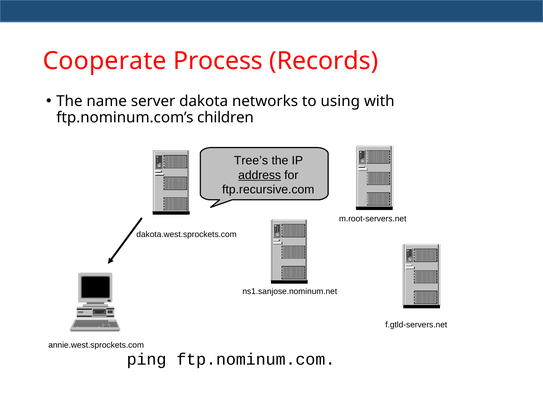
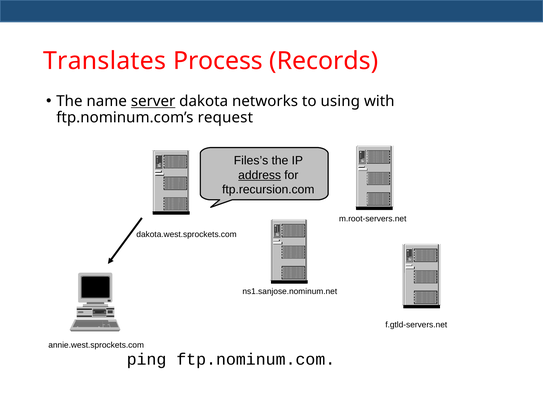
Cooperate: Cooperate -> Translates
server underline: none -> present
children: children -> request
Tree’s: Tree’s -> Files’s
ftp.recursive.com: ftp.recursive.com -> ftp.recursion.com
